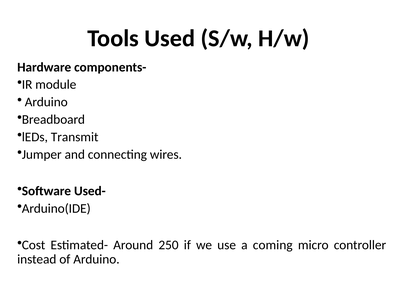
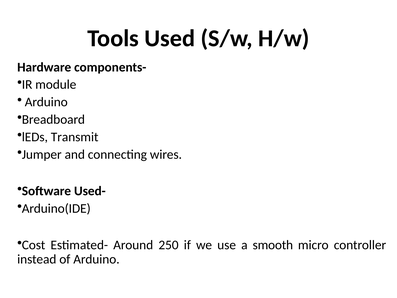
coming: coming -> smooth
